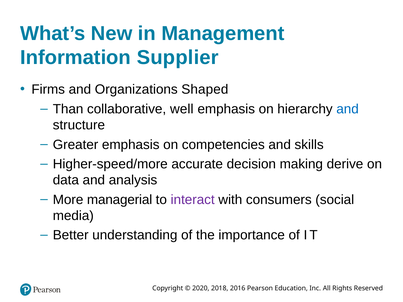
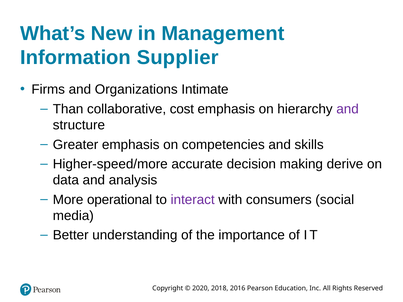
Shaped: Shaped -> Intimate
well: well -> cost
and at (348, 109) colour: blue -> purple
managerial: managerial -> operational
